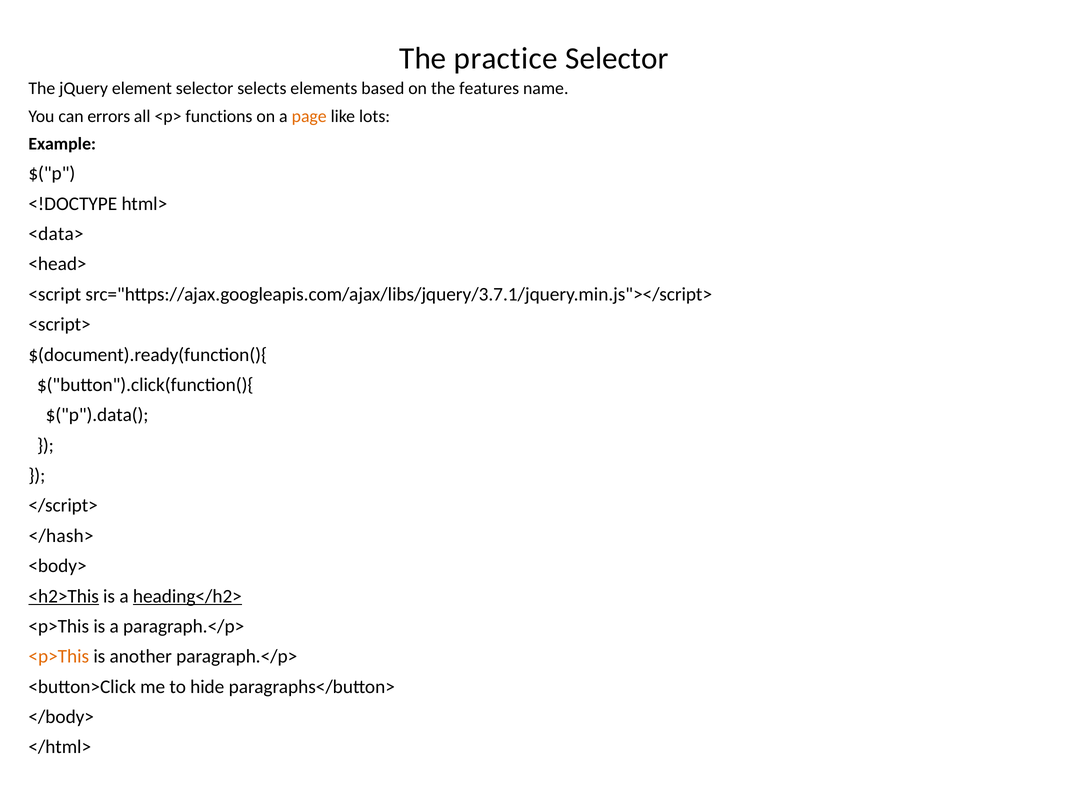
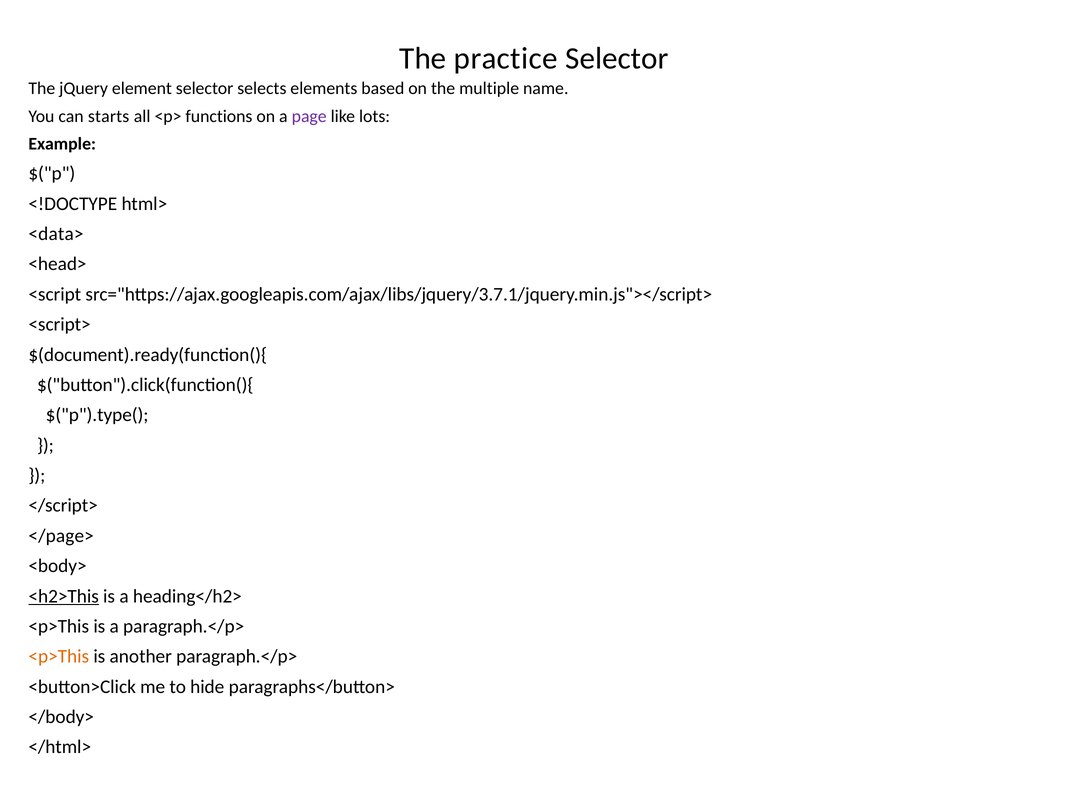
features: features -> multiple
errors: errors -> starts
page colour: orange -> purple
$("p").data(: $("p").data( -> $("p").type(
</hash>: </hash> -> </page>
heading</h2> underline: present -> none
